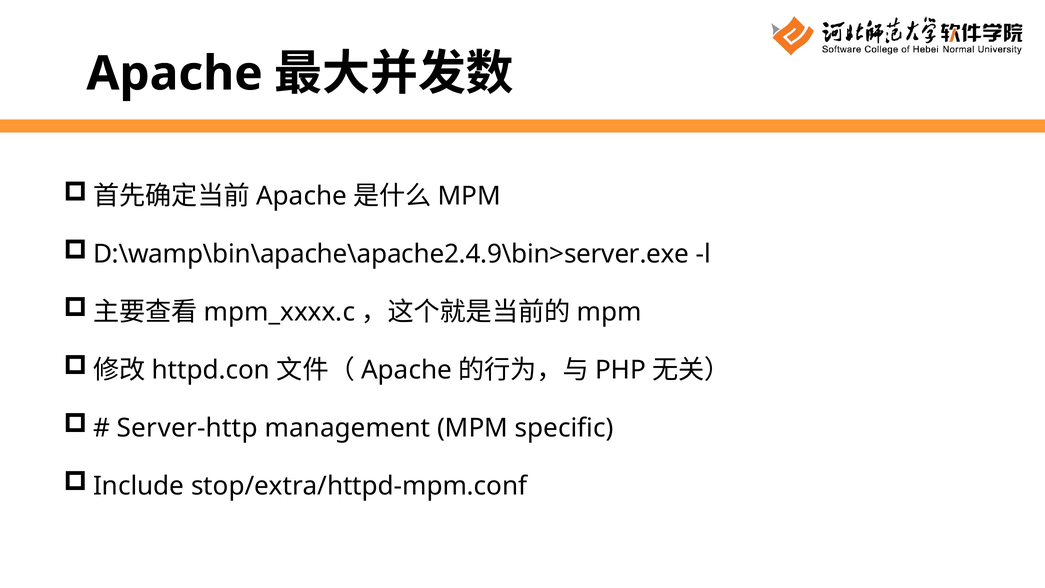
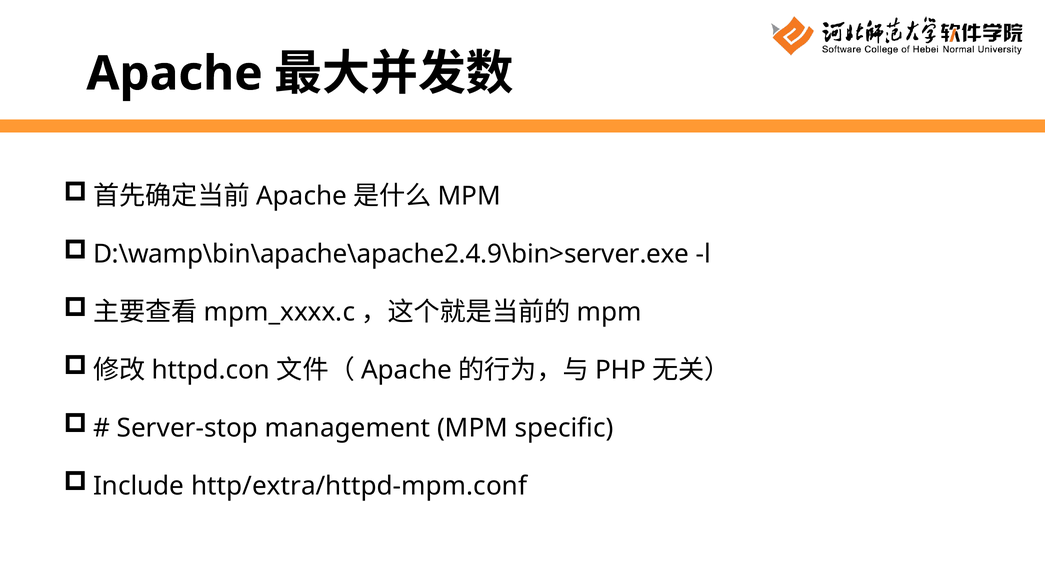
Server-http: Server-http -> Server-stop
stop/extra/httpd-mpm.conf: stop/extra/httpd-mpm.conf -> http/extra/httpd-mpm.conf
